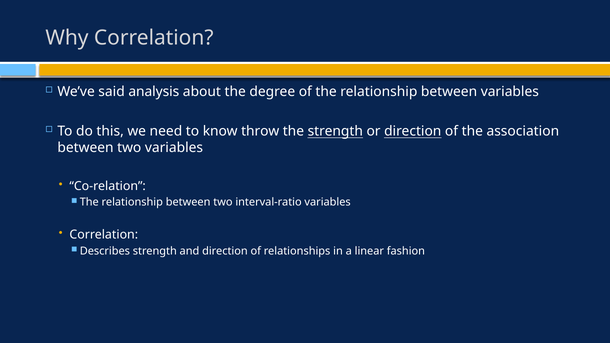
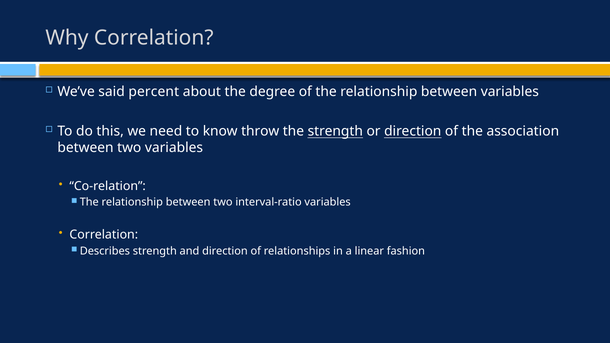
analysis: analysis -> percent
